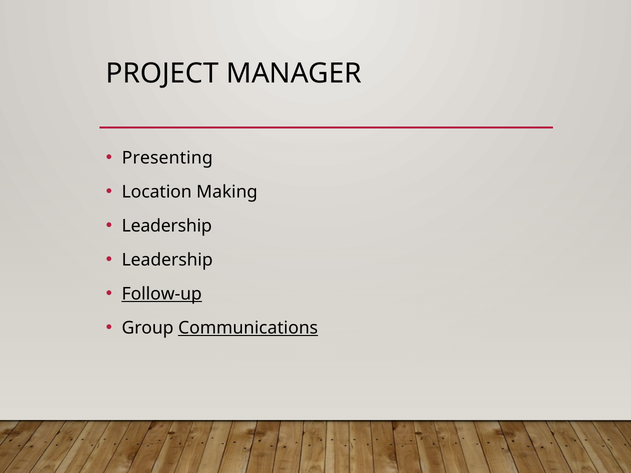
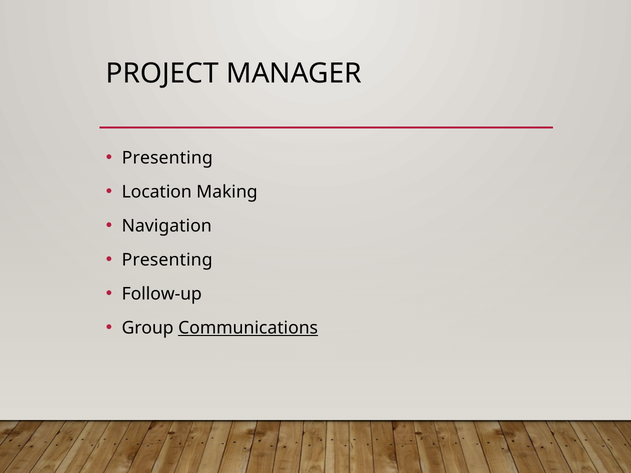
Leadership at (167, 226): Leadership -> Navigation
Leadership at (167, 260): Leadership -> Presenting
Follow-up underline: present -> none
